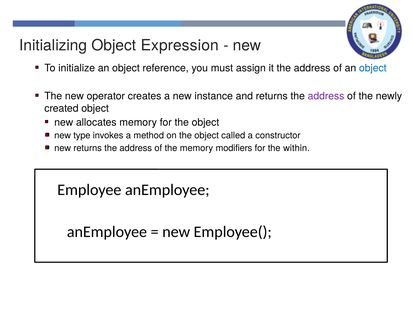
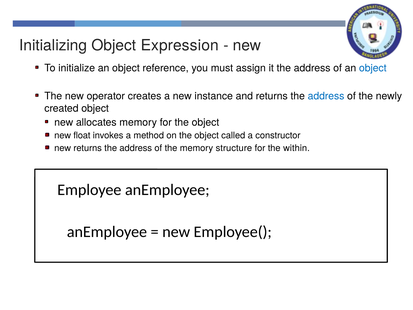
address at (326, 96) colour: purple -> blue
type: type -> float
modifiers: modifiers -> structure
